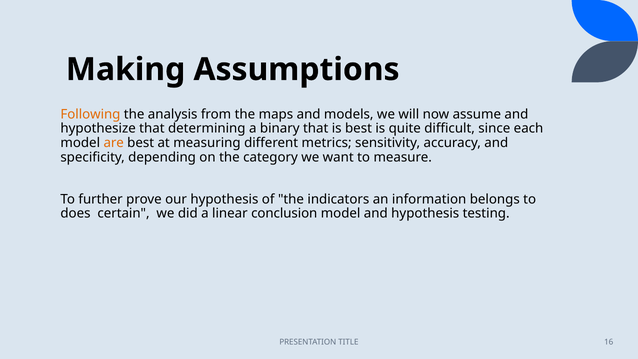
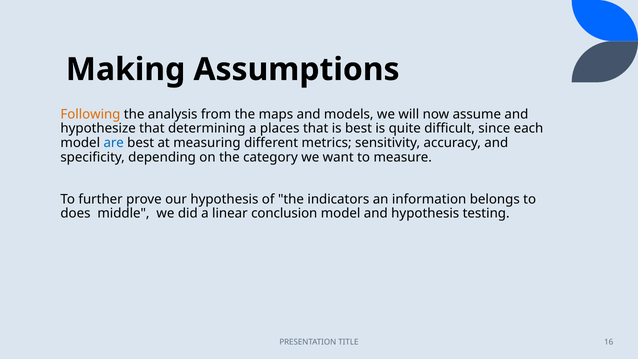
binary: binary -> places
are colour: orange -> blue
certain: certain -> middle
